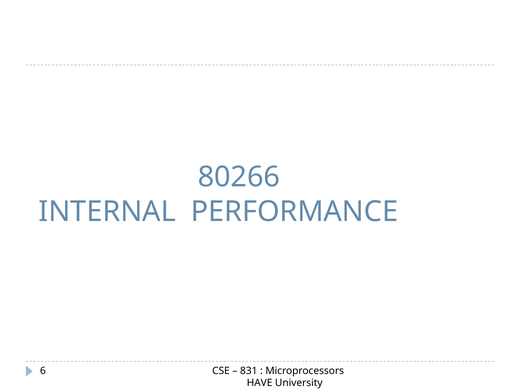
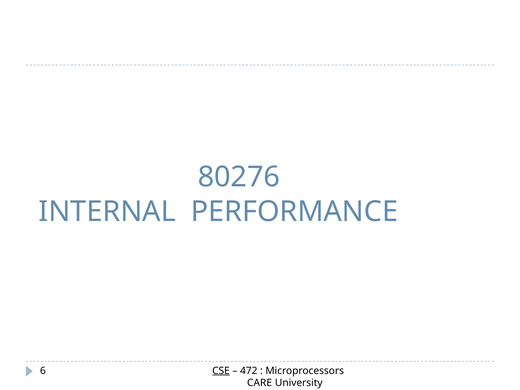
80266: 80266 -> 80276
CSE underline: none -> present
831: 831 -> 472
HAVE: HAVE -> CARE
